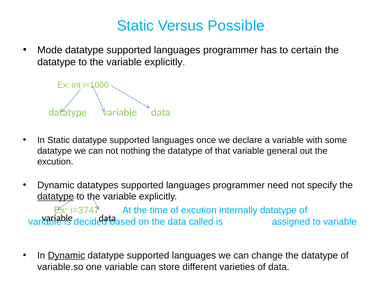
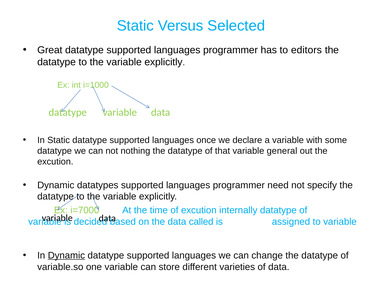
Possible: Possible -> Selected
Mode: Mode -> Great
certain: certain -> editors
datatype at (56, 197) underline: present -> none
i=3747: i=3747 -> i=7000
